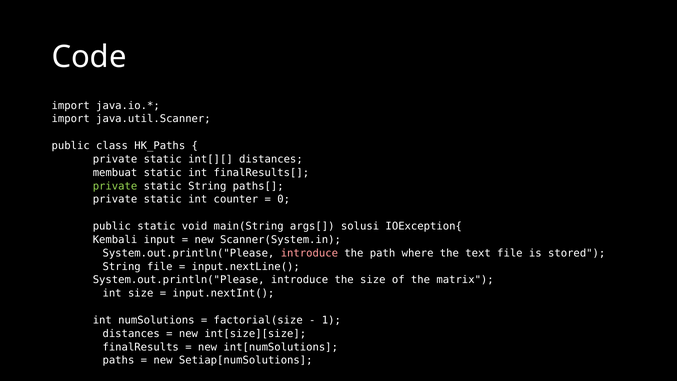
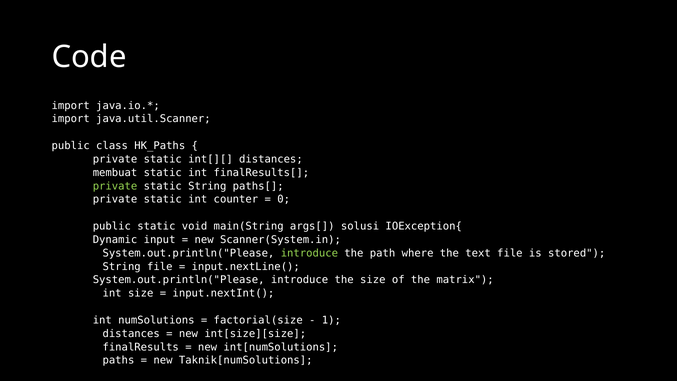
Kembali: Kembali -> Dynamic
introduce at (309, 253) colour: pink -> light green
Setiap[numSolutions: Setiap[numSolutions -> Taknik[numSolutions
